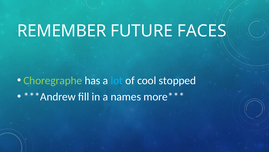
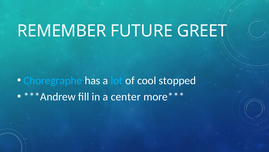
FACES: FACES -> GREET
Choregraphe colour: light green -> light blue
names: names -> center
